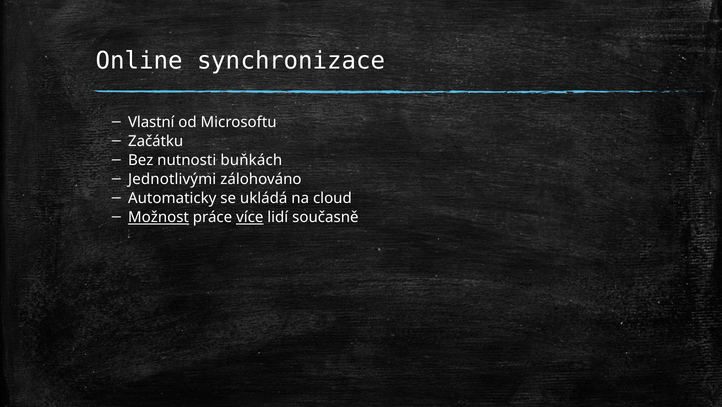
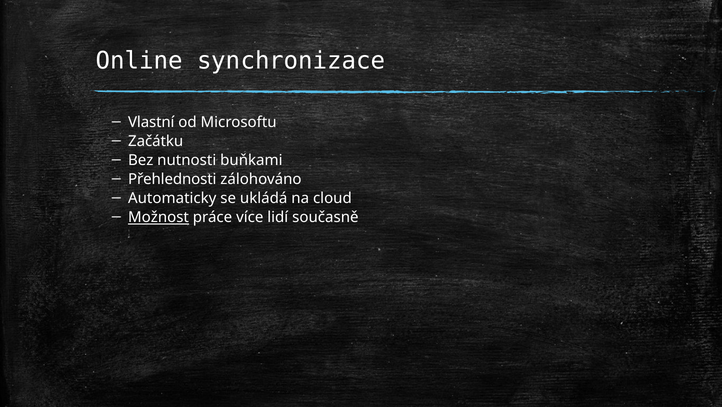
buňkách: buňkách -> buňkami
Jednotlivými: Jednotlivými -> Přehlednosti
více underline: present -> none
